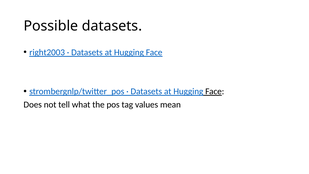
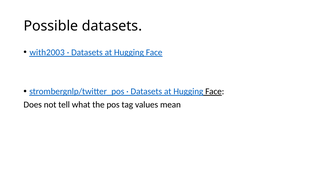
right2003: right2003 -> with2003
